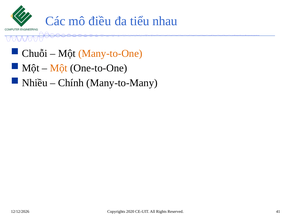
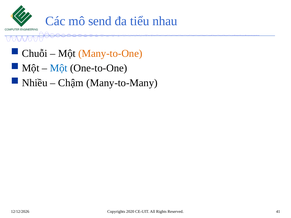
điều: điều -> send
Một at (59, 68) colour: orange -> blue
Chính: Chính -> Chậm
